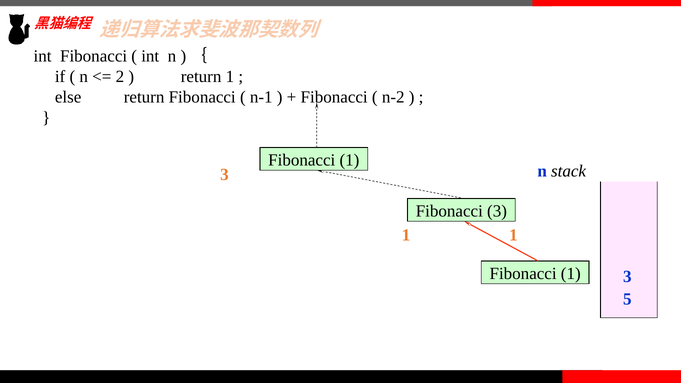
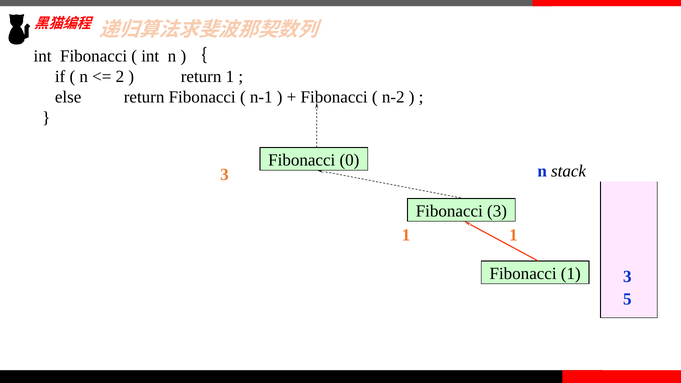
1 at (349, 160): 1 -> 0
